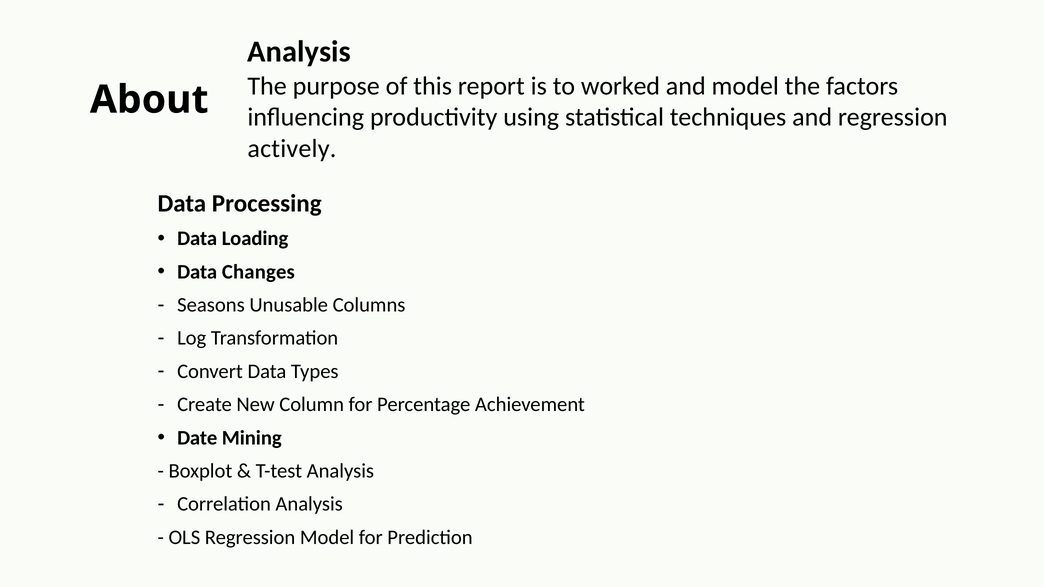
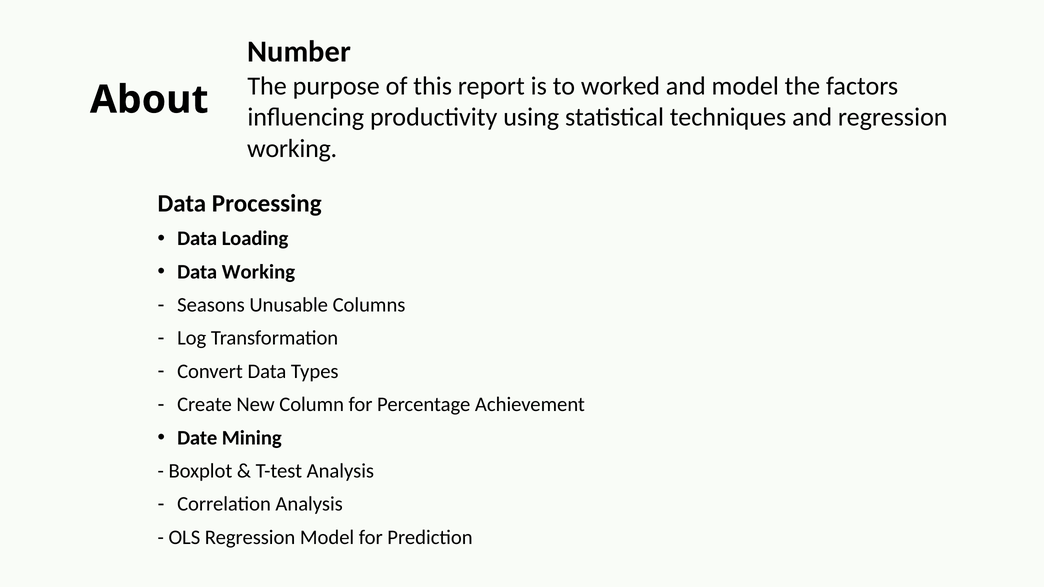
Analysis at (299, 52): Analysis -> Number
actively at (292, 149): actively -> working
Data Changes: Changes -> Working
